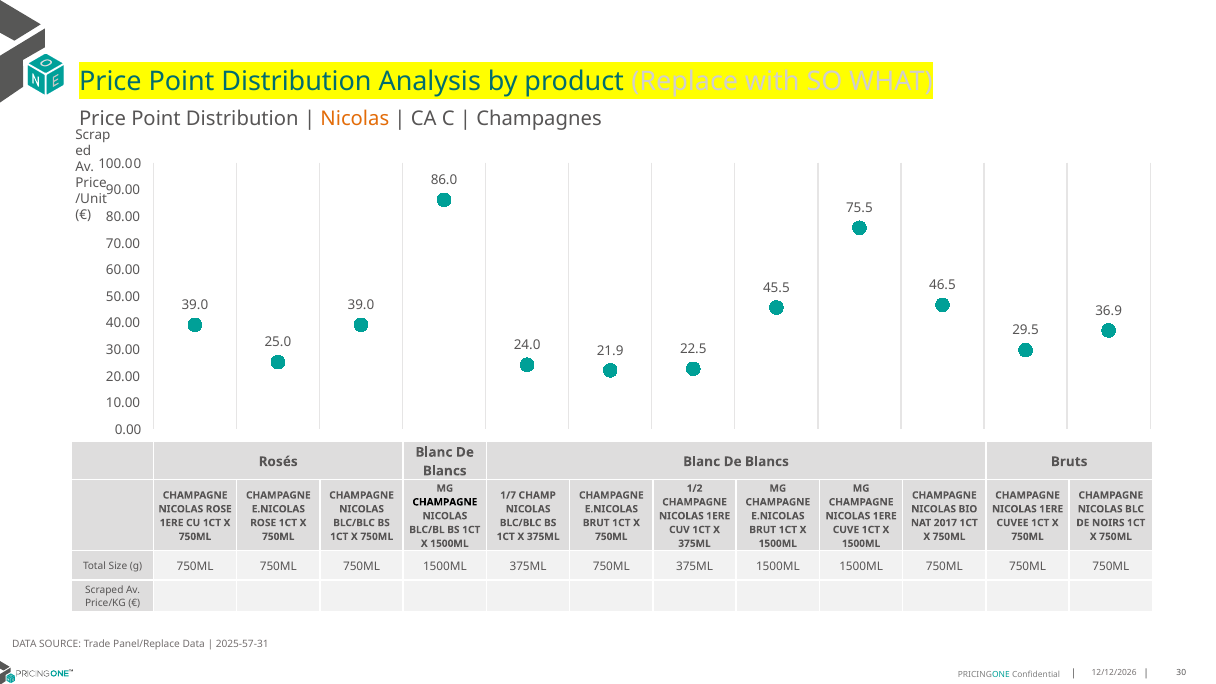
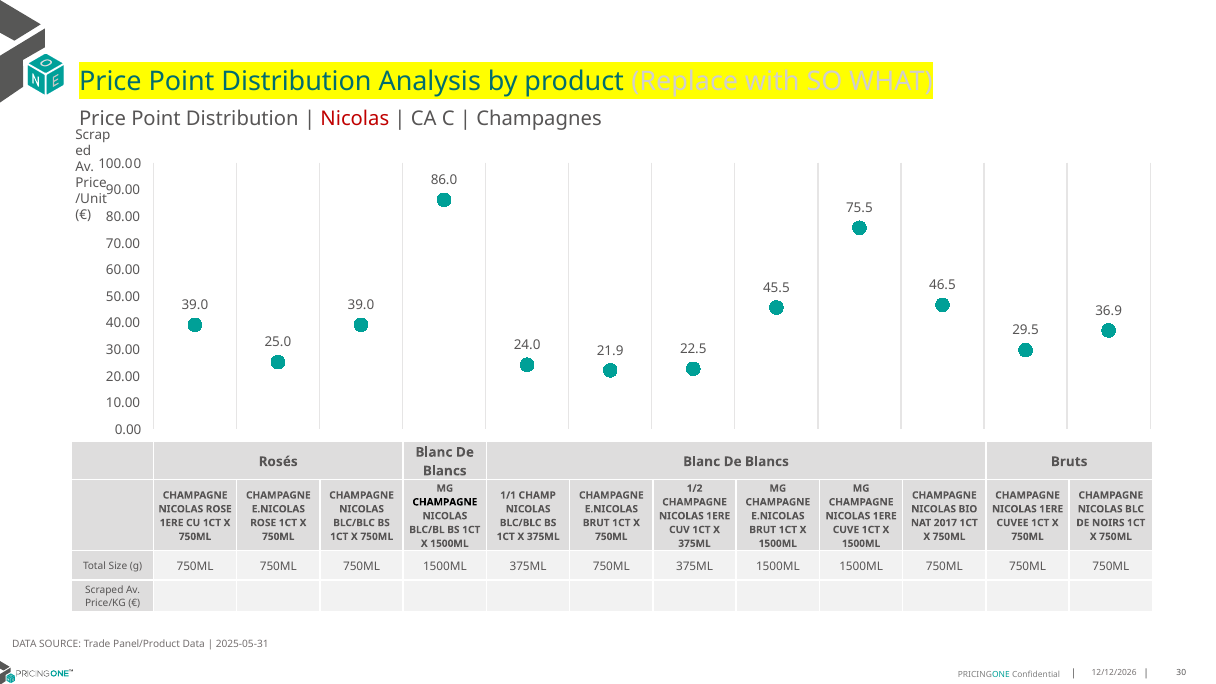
Nicolas at (355, 119) colour: orange -> red
1/7: 1/7 -> 1/1
Panel/Replace: Panel/Replace -> Panel/Product
2025-57-31: 2025-57-31 -> 2025-05-31
